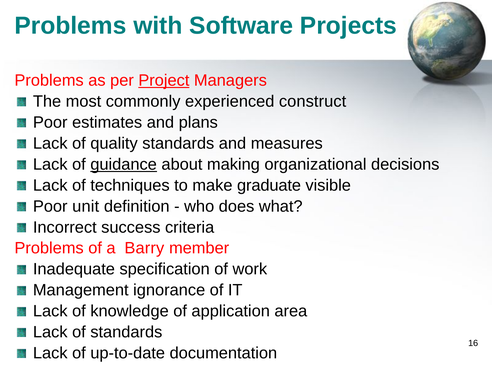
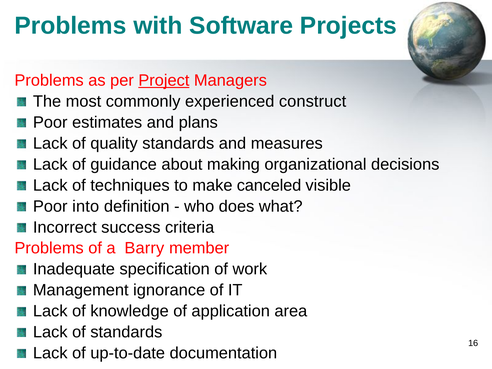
guidance underline: present -> none
graduate: graduate -> canceled
unit: unit -> into
